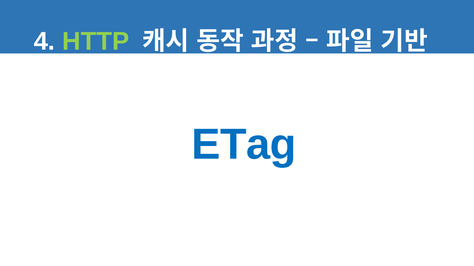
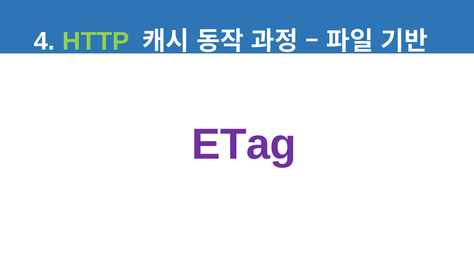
ETag colour: blue -> purple
